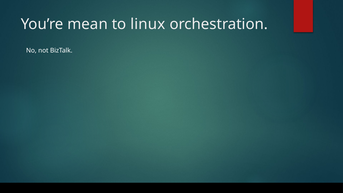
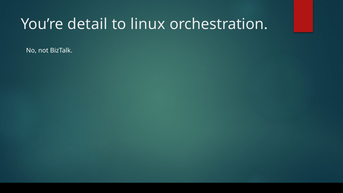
mean: mean -> detail
